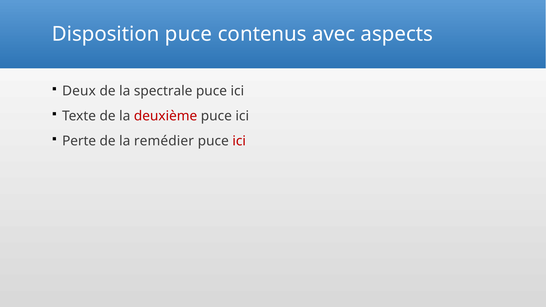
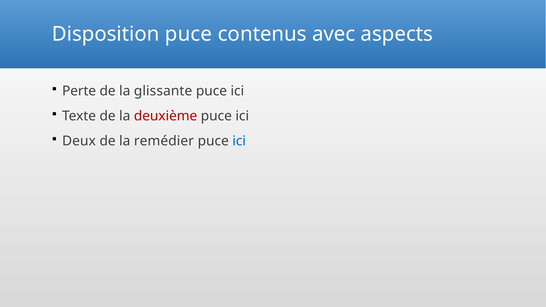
Deux: Deux -> Perte
spectrale: spectrale -> glissante
Perte: Perte -> Deux
ici at (239, 141) colour: red -> blue
